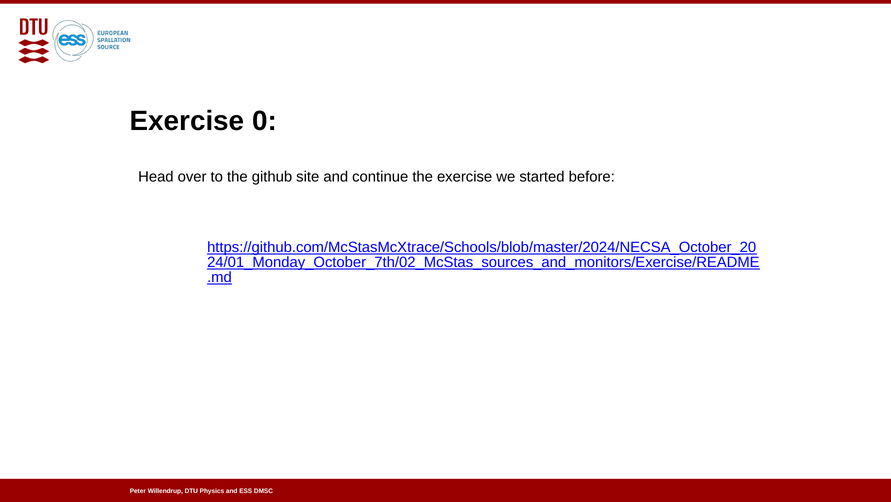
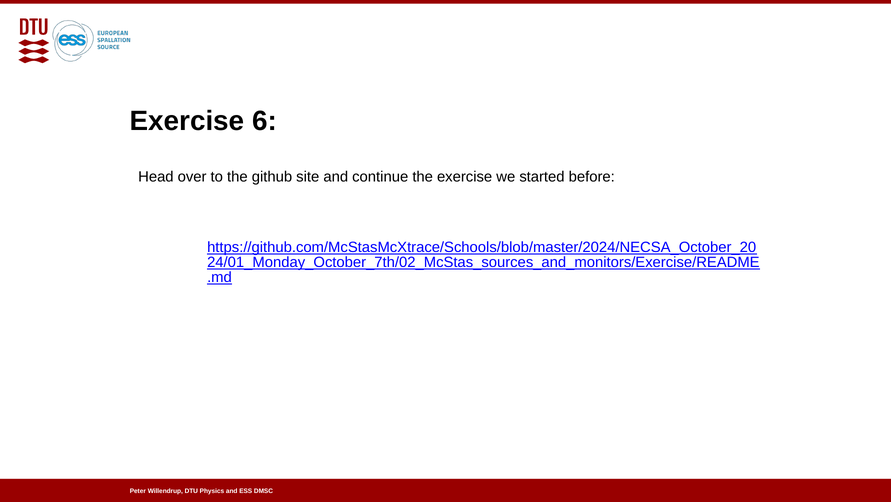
0: 0 -> 6
